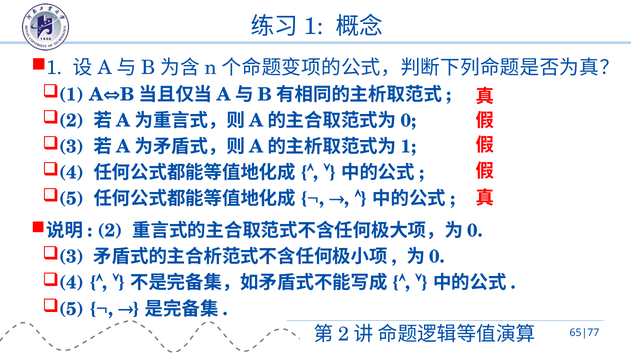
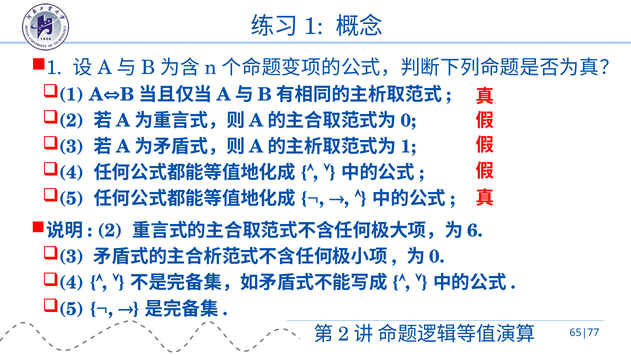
0 at (475, 231): 0 -> 6
